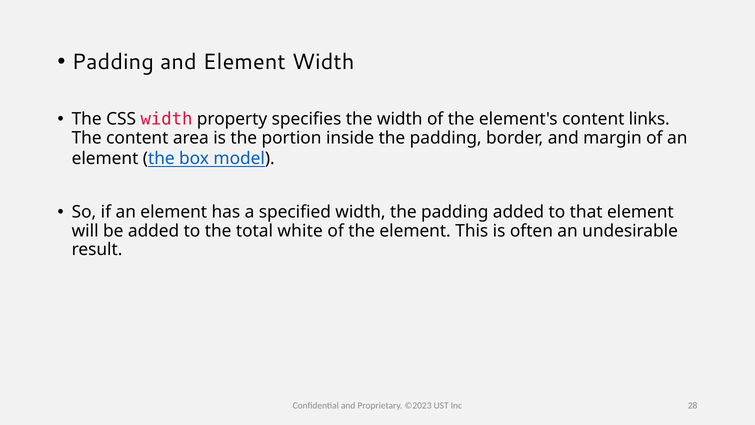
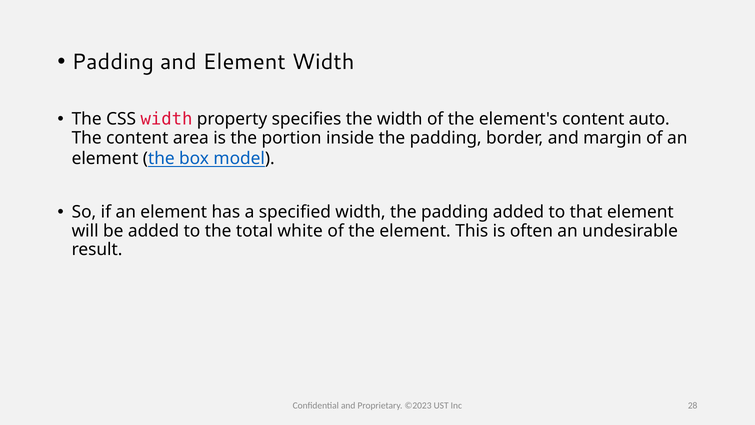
links: links -> auto
